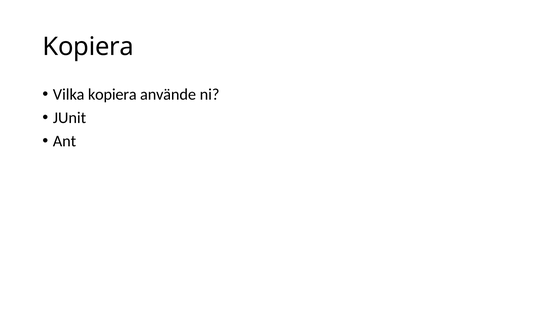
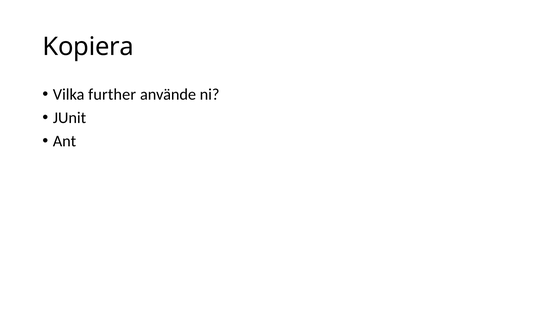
Vilka kopiera: kopiera -> further
